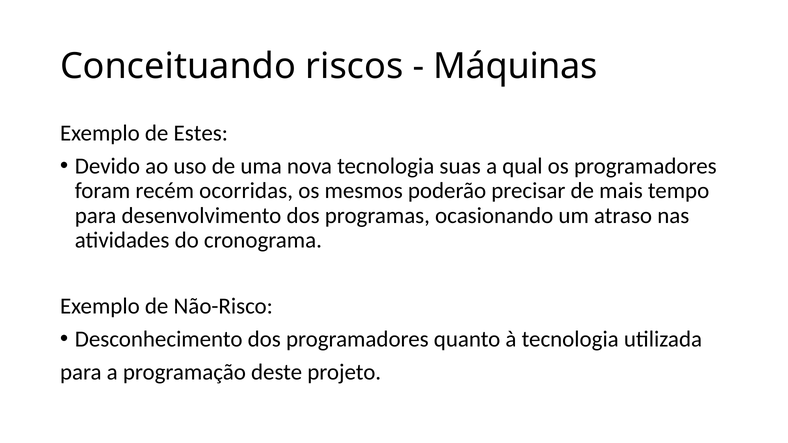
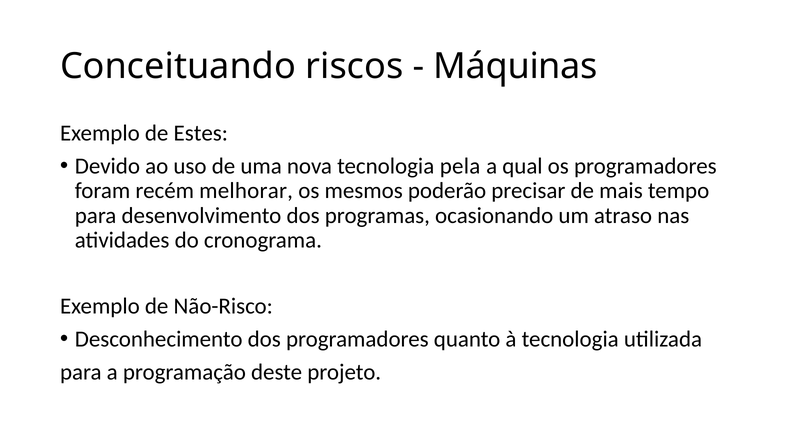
suas: suas -> pela
ocorridas: ocorridas -> melhorar
